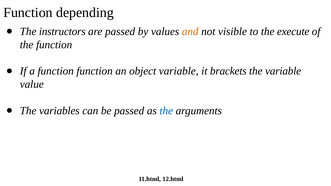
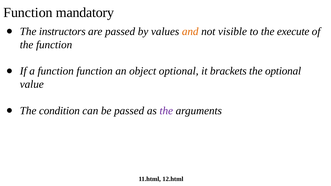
depending: depending -> mandatory
object variable: variable -> optional
the variable: variable -> optional
variables: variables -> condition
the at (166, 111) colour: blue -> purple
